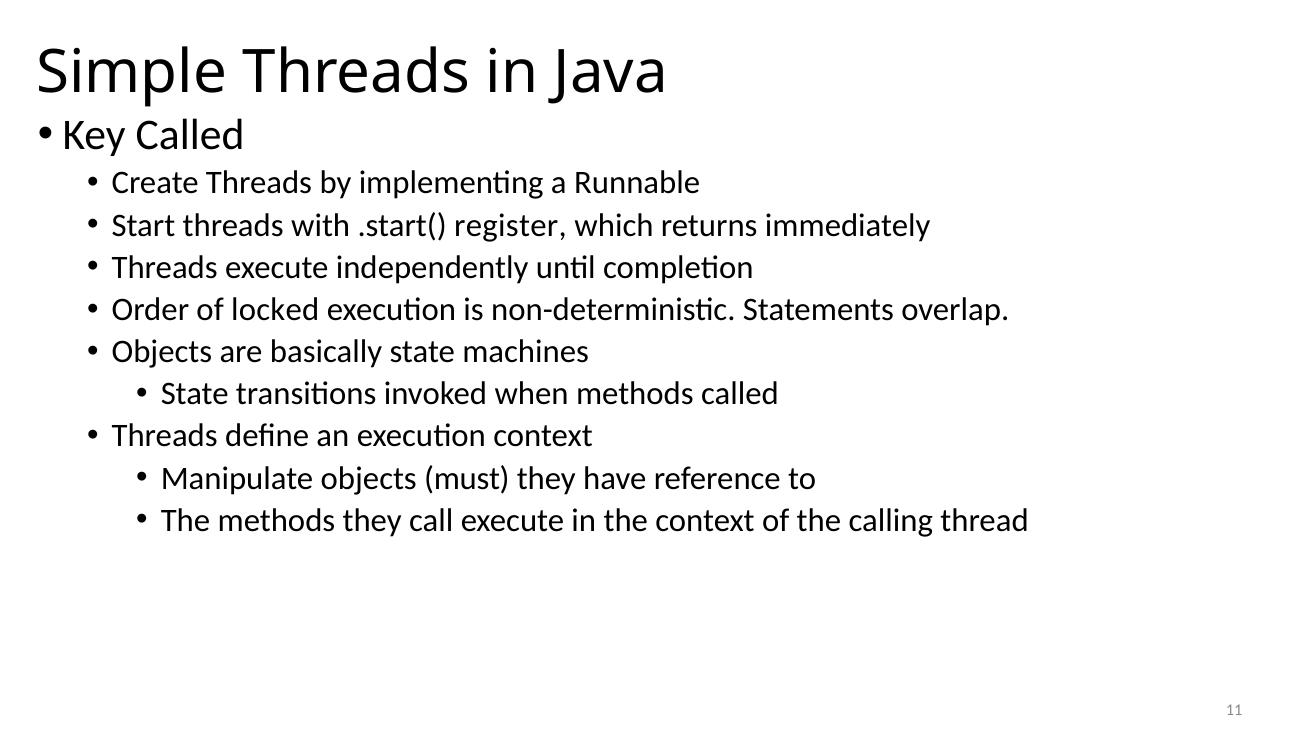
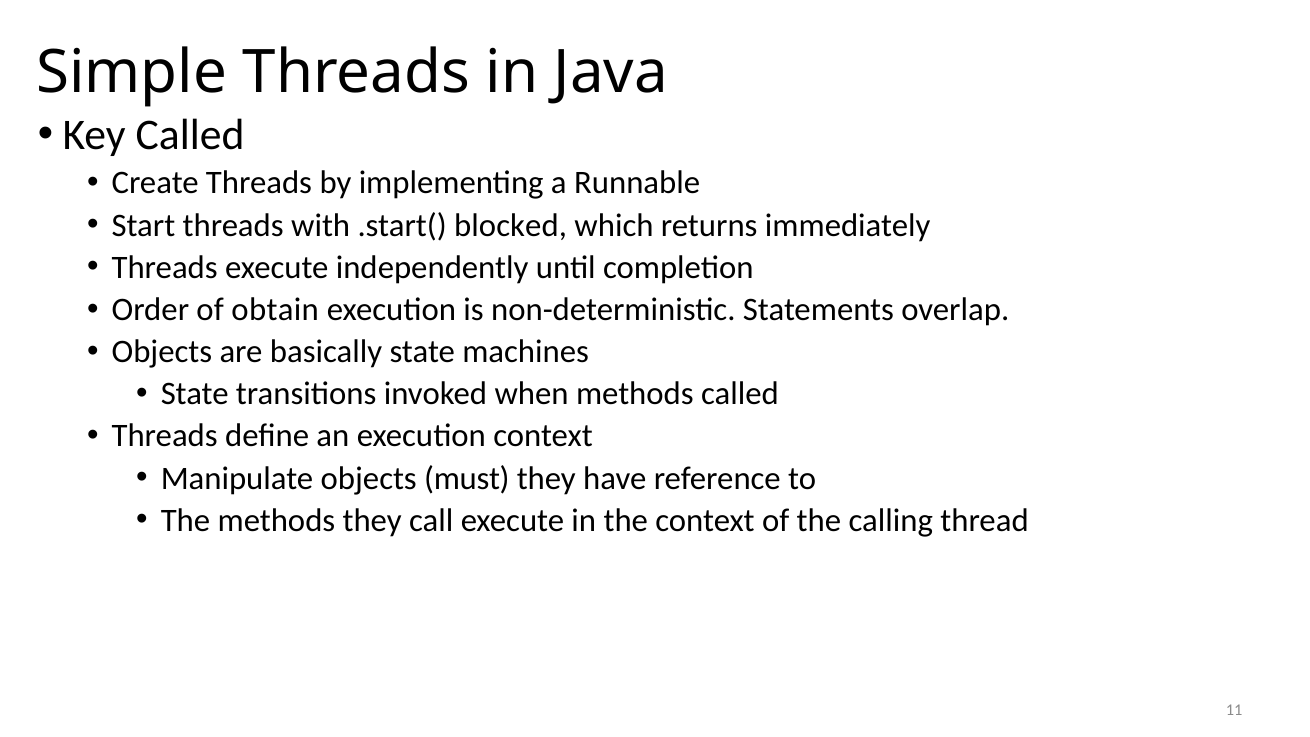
register: register -> blocked
locked: locked -> obtain
